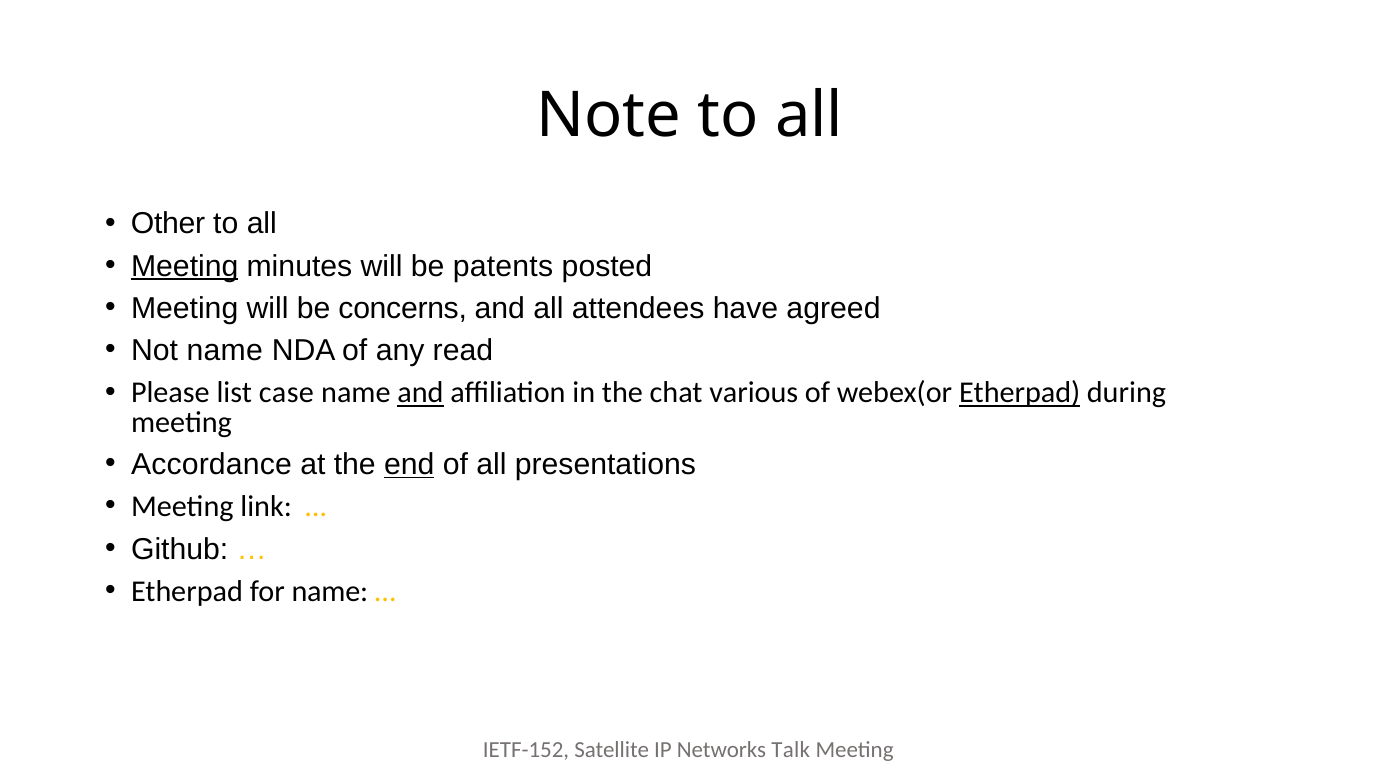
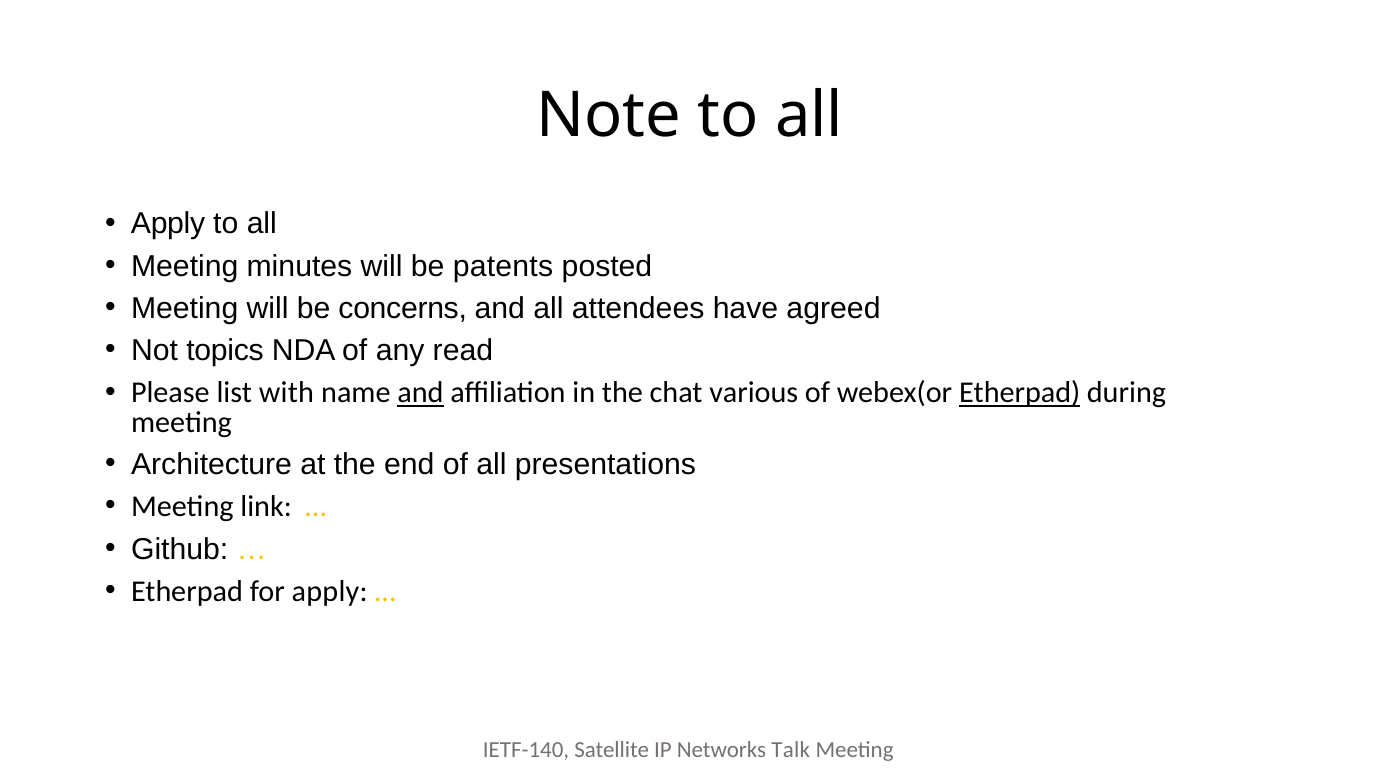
Other at (168, 224): Other -> Apply
Meeting at (185, 266) underline: present -> none
Not name: name -> topics
case: case -> with
Accordance: Accordance -> Architecture
end underline: present -> none
for name: name -> apply
IETF-152: IETF-152 -> IETF-140
